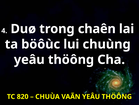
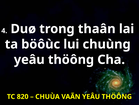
chaên: chaên -> thaân
